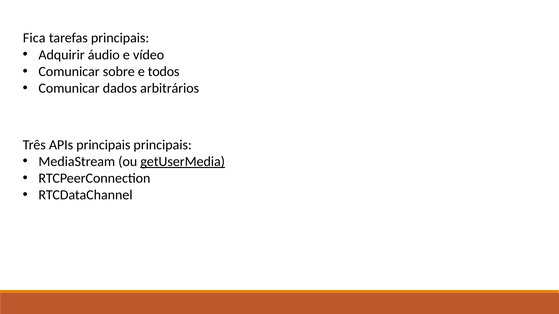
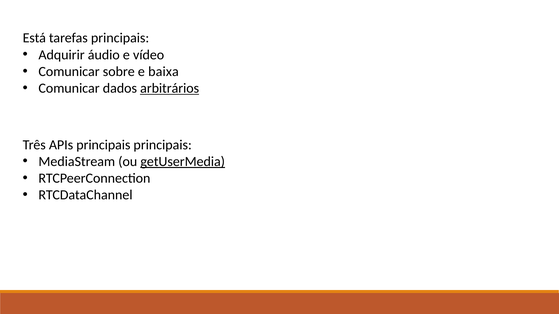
Fica: Fica -> Está
todos: todos -> baixa
arbitrários underline: none -> present
